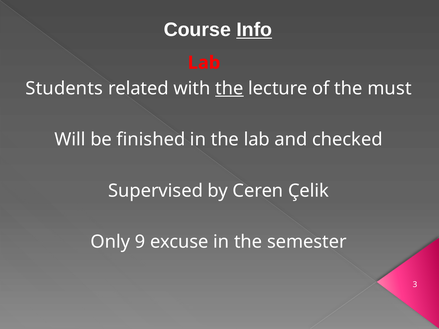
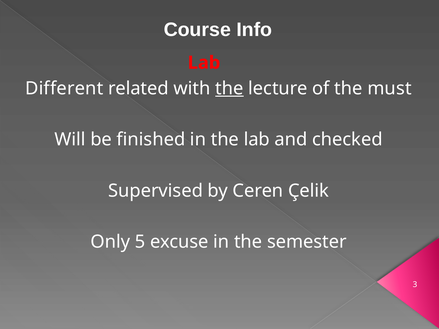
Info underline: present -> none
Students: Students -> Different
9: 9 -> 5
